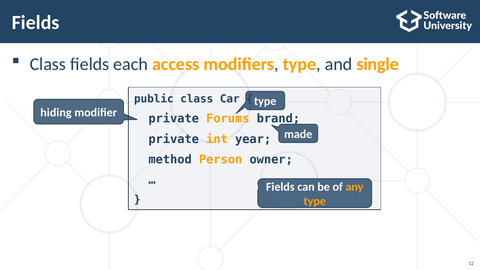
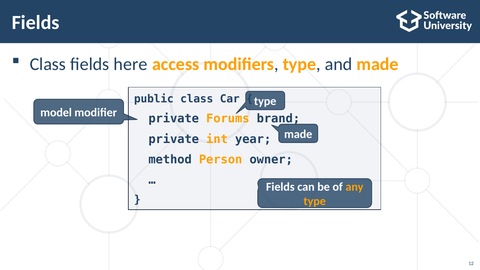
each: each -> here
and single: single -> made
hiding: hiding -> model
